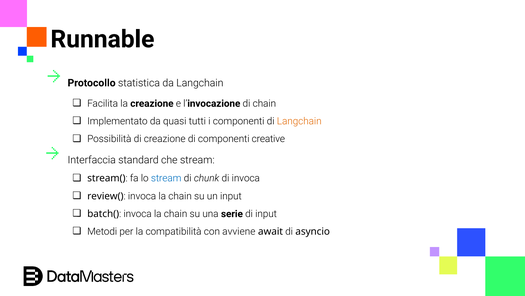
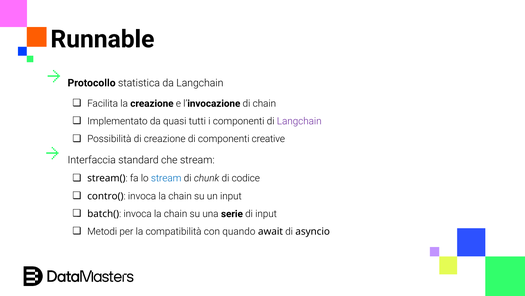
Langchain at (299, 121) colour: orange -> purple
di invoca: invoca -> codice
review(: review( -> contro(
avviene: avviene -> quando
